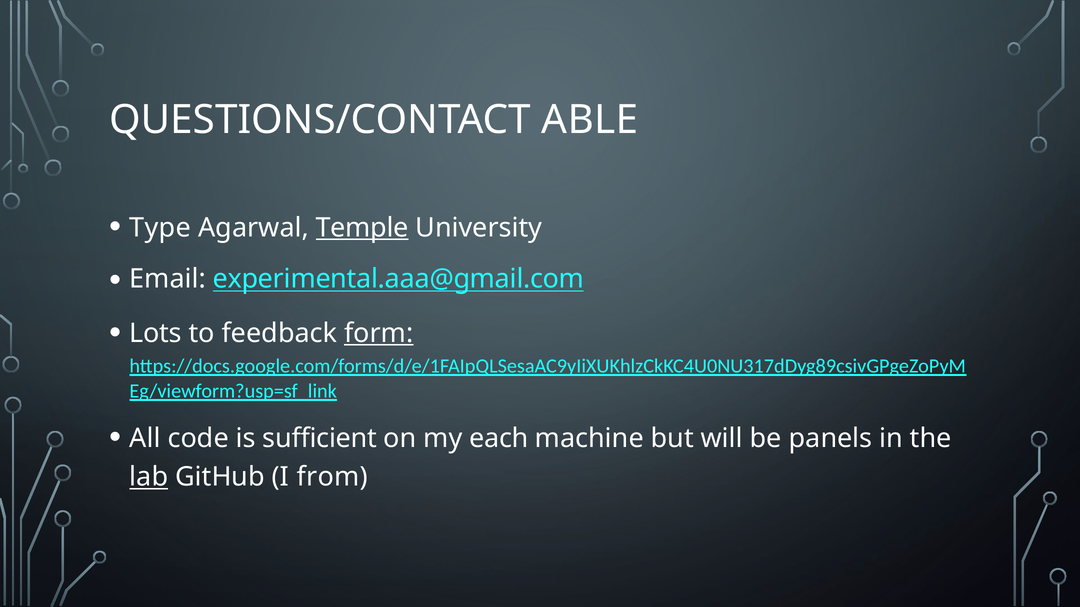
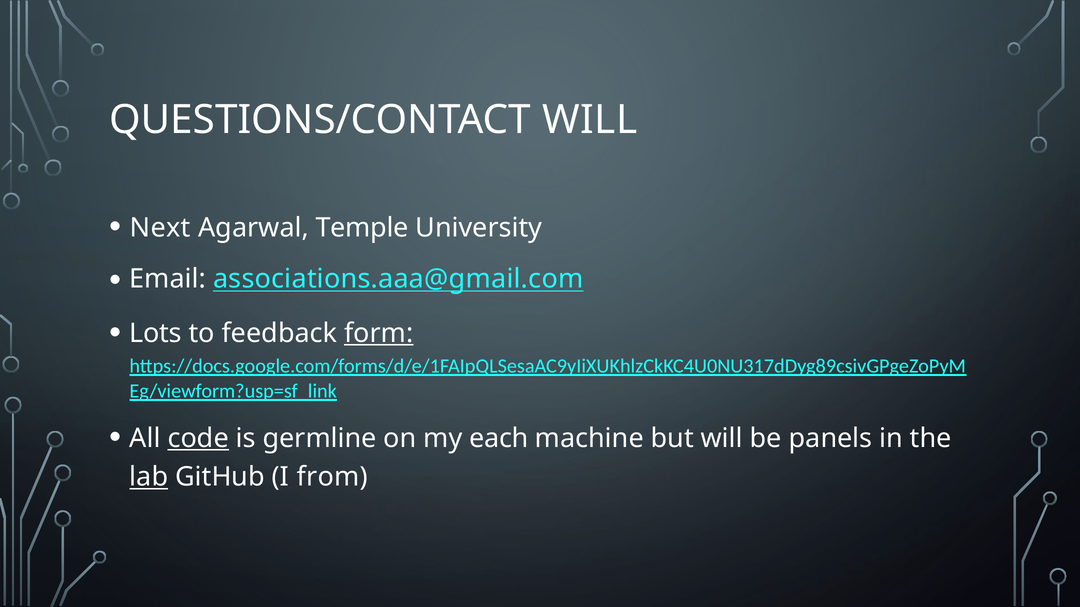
QUESTIONS/CONTACT ABLE: ABLE -> WILL
Type: Type -> Next
Temple underline: present -> none
experimental.aaa@gmail.com: experimental.aaa@gmail.com -> associations.aaa@gmail.com
code underline: none -> present
sufficient: sufficient -> germline
